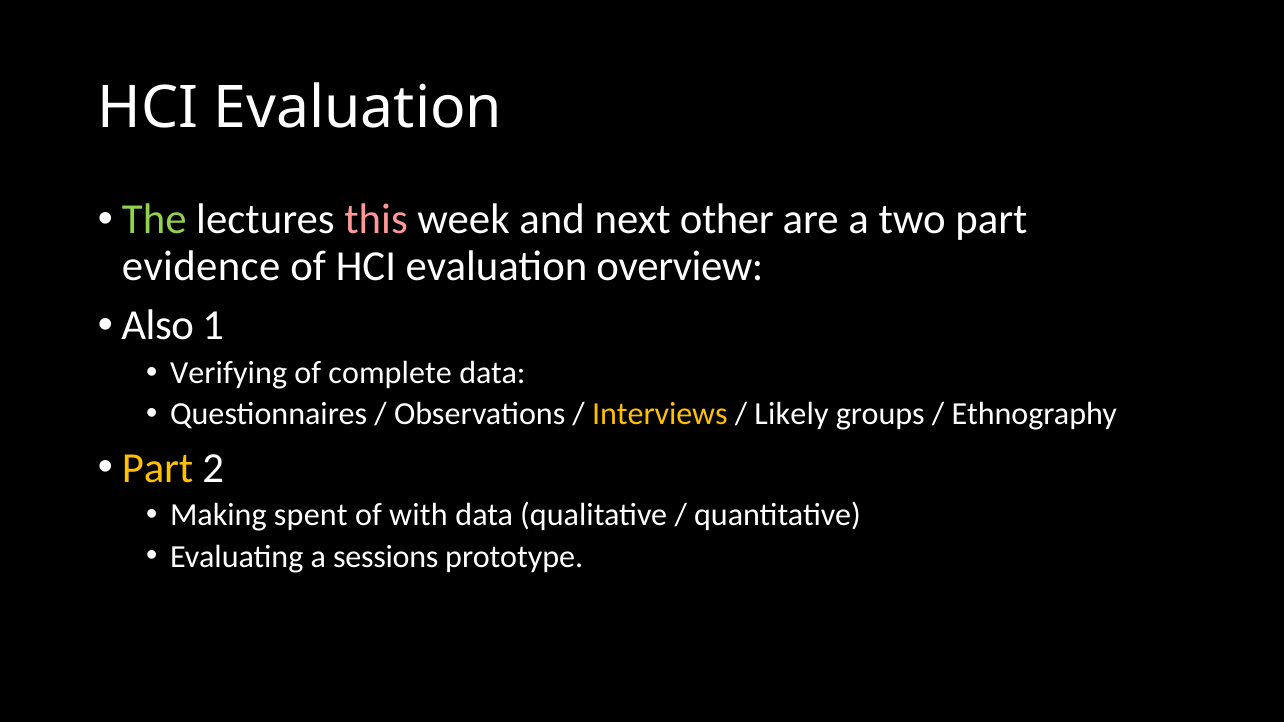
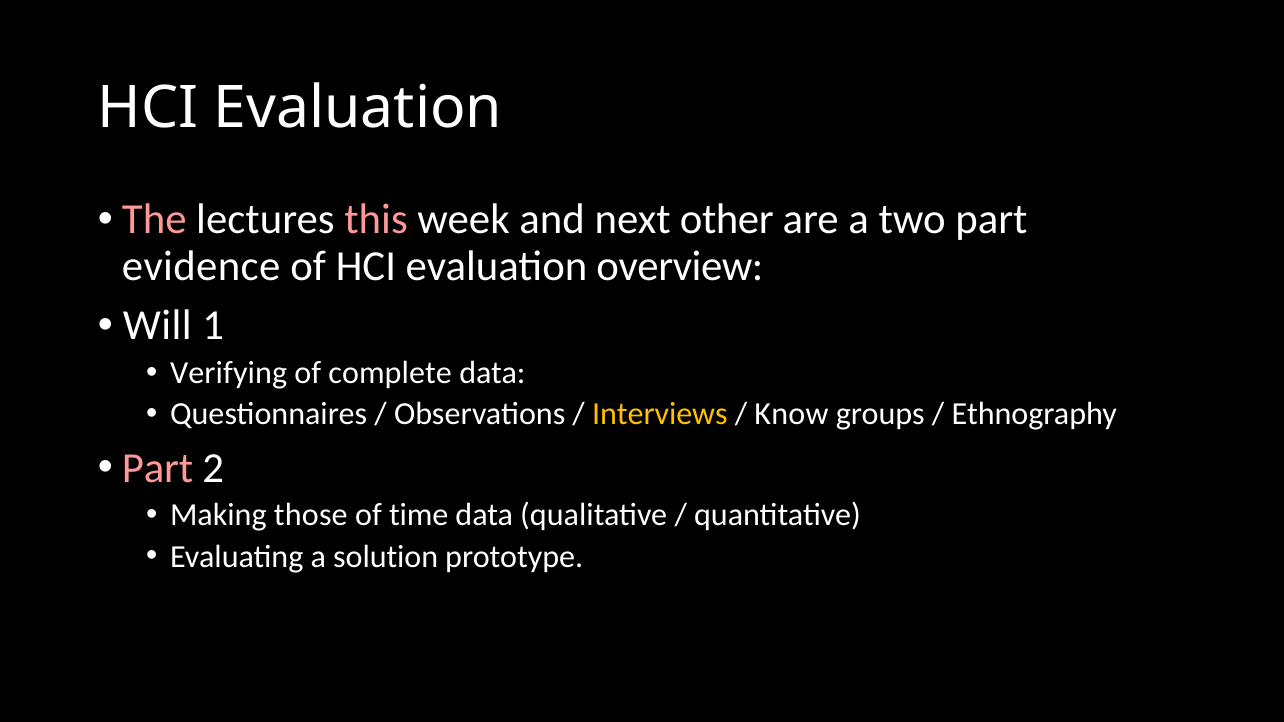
The colour: light green -> pink
Also: Also -> Will
Likely: Likely -> Know
Part at (158, 468) colour: yellow -> pink
spent: spent -> those
with: with -> time
sessions: sessions -> solution
